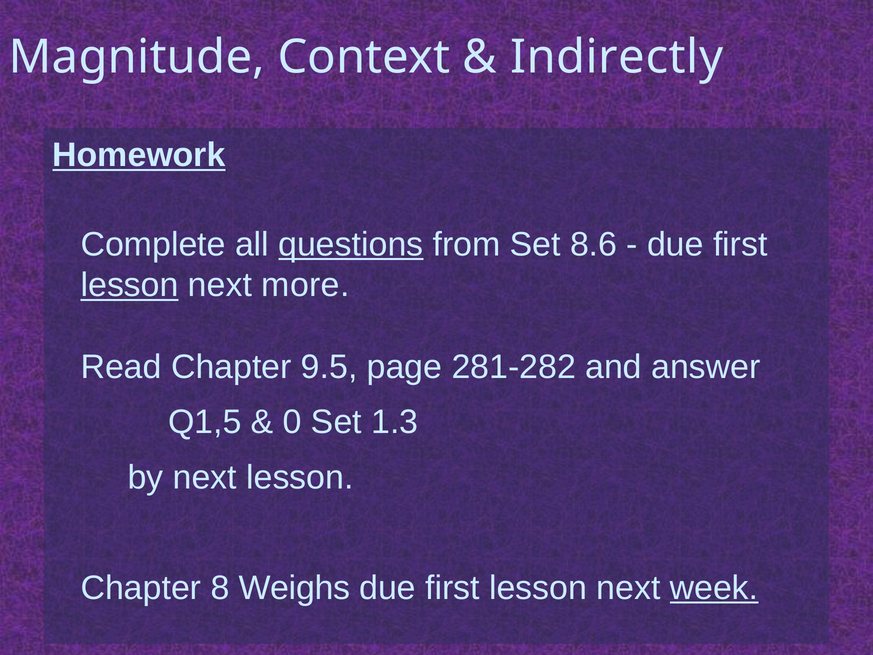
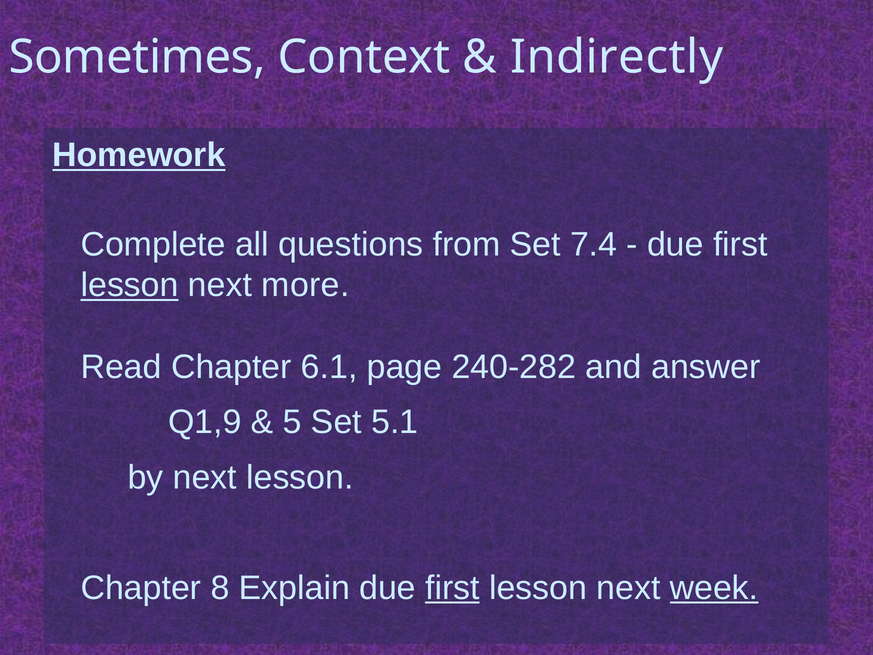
Magnitude: Magnitude -> Sometimes
questions underline: present -> none
8.6: 8.6 -> 7.4
9.5: 9.5 -> 6.1
281-282: 281-282 -> 240-282
Q1,5: Q1,5 -> Q1,9
0: 0 -> 5
1.3: 1.3 -> 5.1
Weighs: Weighs -> Explain
first at (452, 588) underline: none -> present
